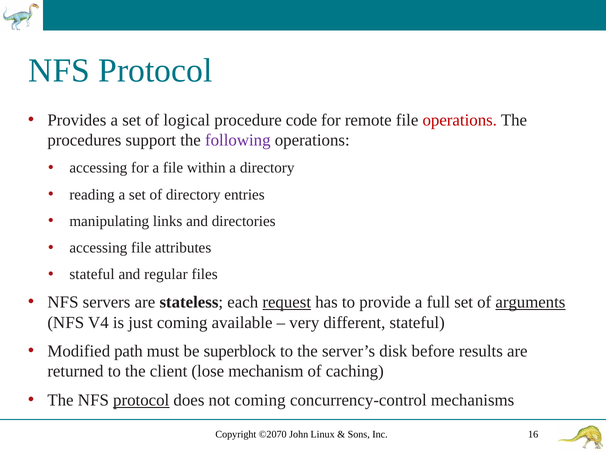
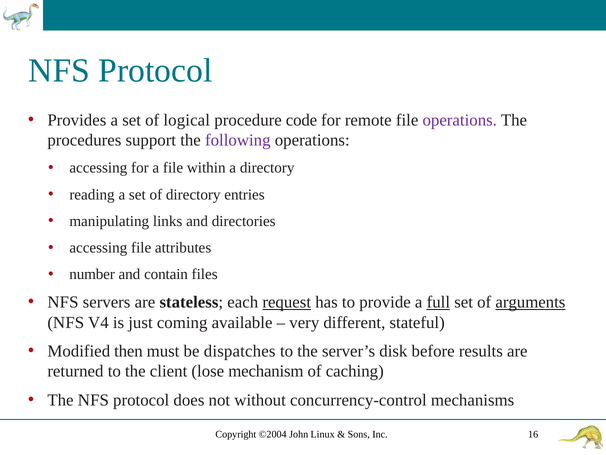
operations at (460, 120) colour: red -> purple
stateful at (92, 274): stateful -> number
regular: regular -> contain
full underline: none -> present
path: path -> then
superblock: superblock -> dispatches
protocol at (141, 400) underline: present -> none
not coming: coming -> without
©2070: ©2070 -> ©2004
